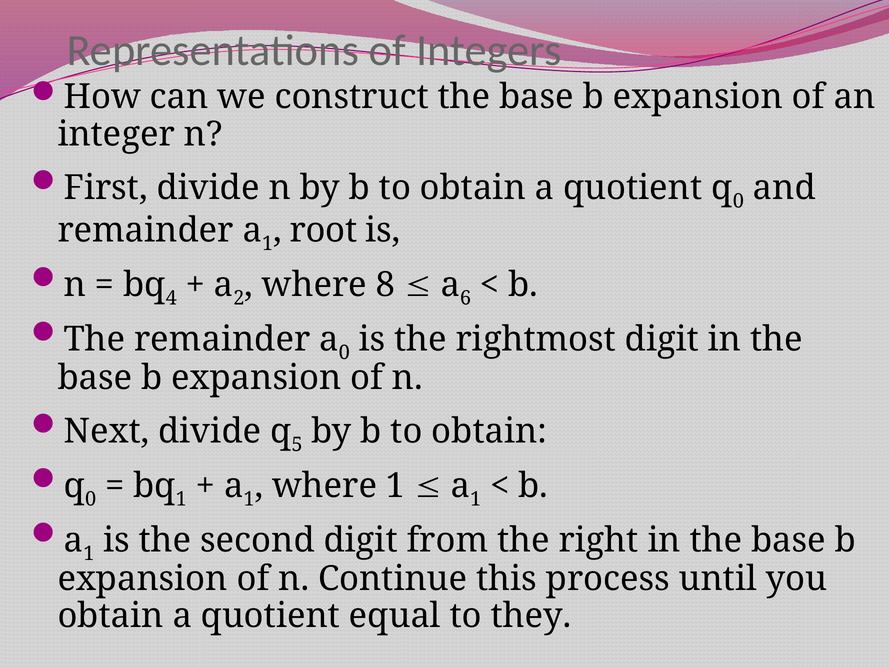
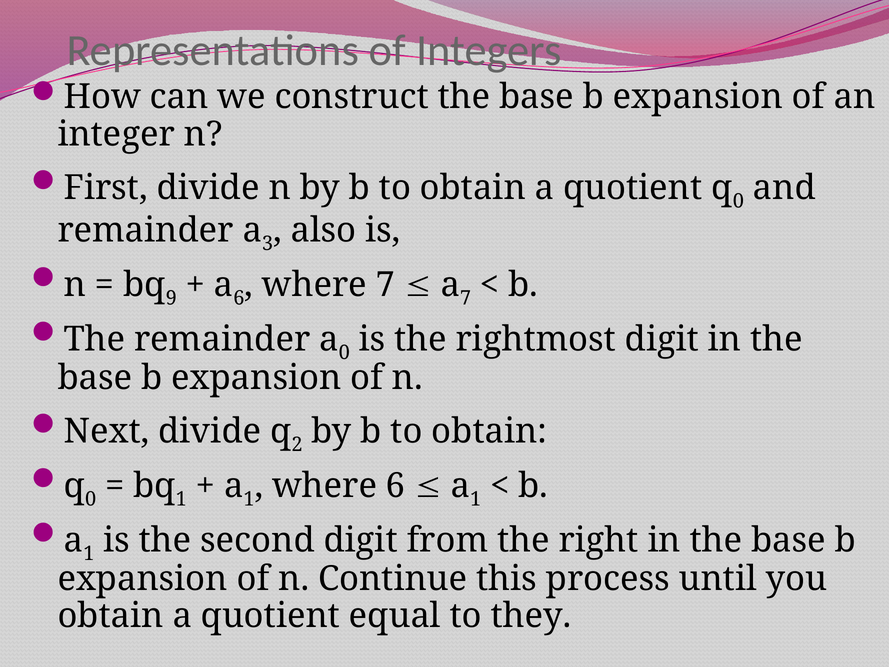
remainder a 1: 1 -> 3
root: root -> also
4: 4 -> 9
a 2: 2 -> 6
where 8: 8 -> 7
a 6: 6 -> 7
5: 5 -> 2
where 1: 1 -> 6
